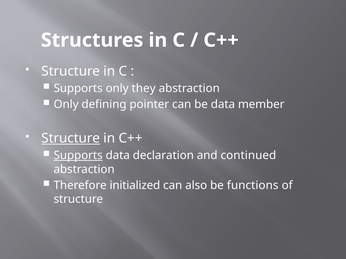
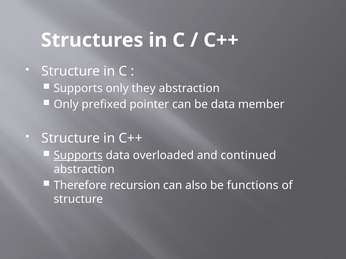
defining: defining -> prefixed
Structure at (71, 139) underline: present -> none
declaration: declaration -> overloaded
initialized: initialized -> recursion
